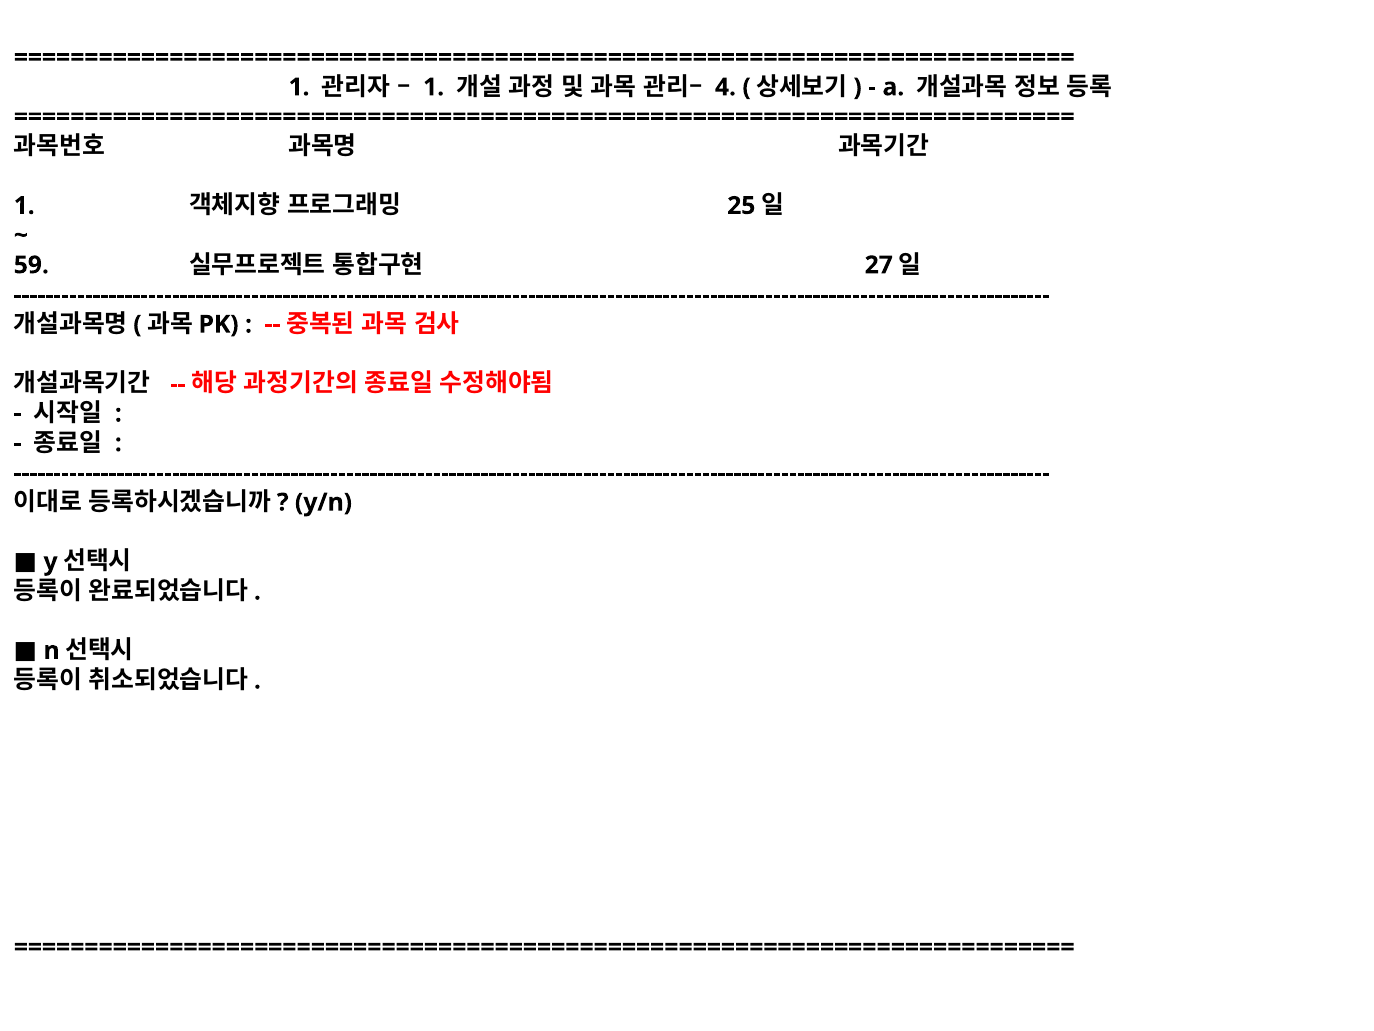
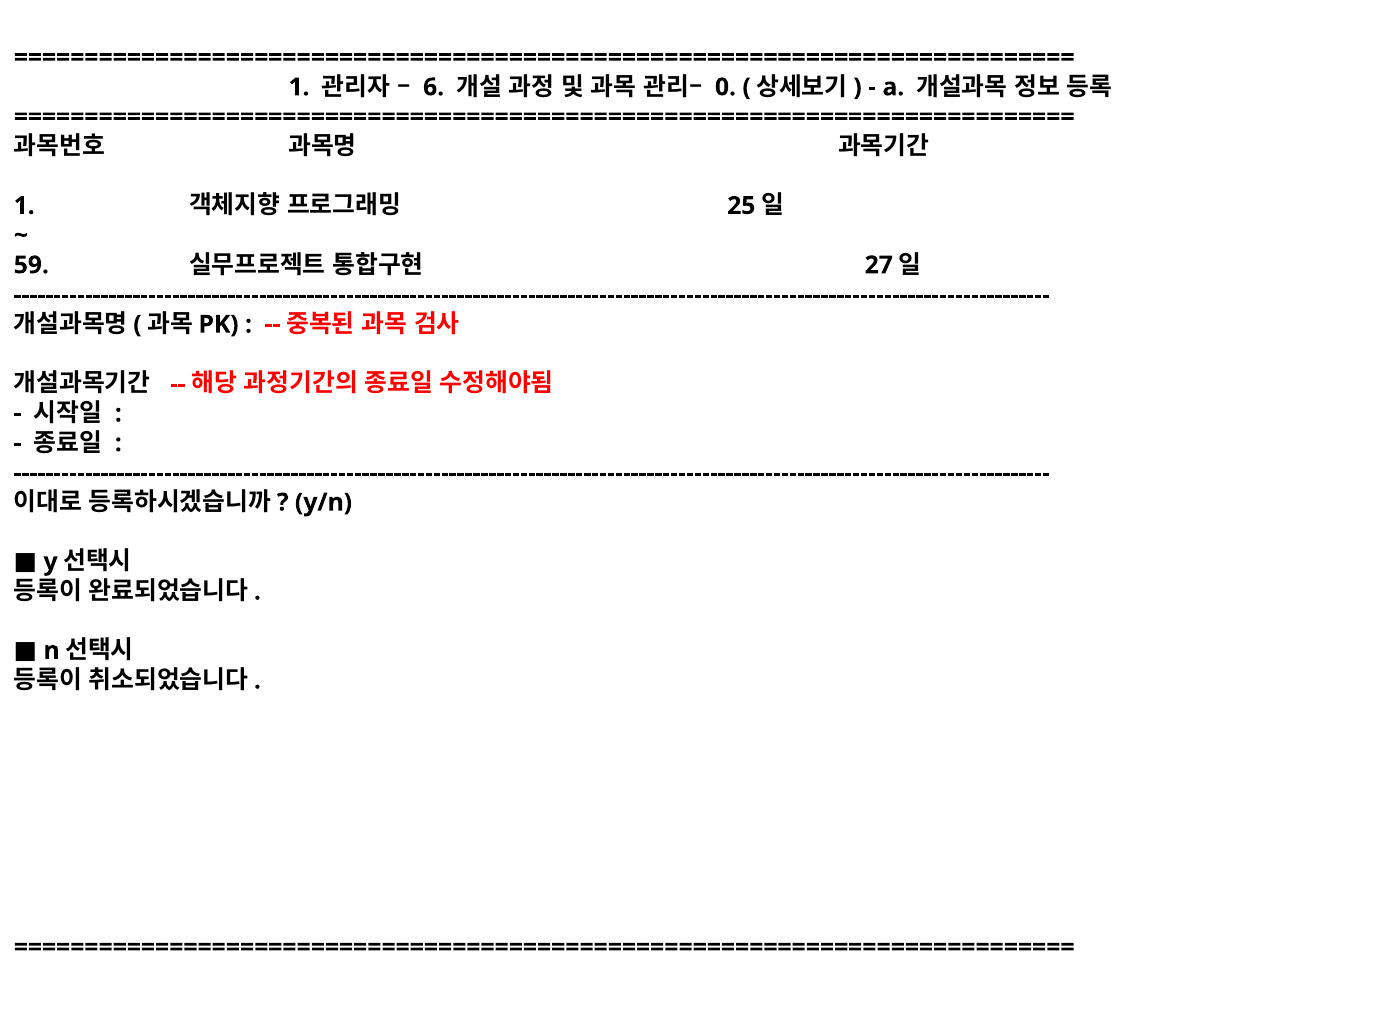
1 at (434, 87): 1 -> 6
4: 4 -> 0
